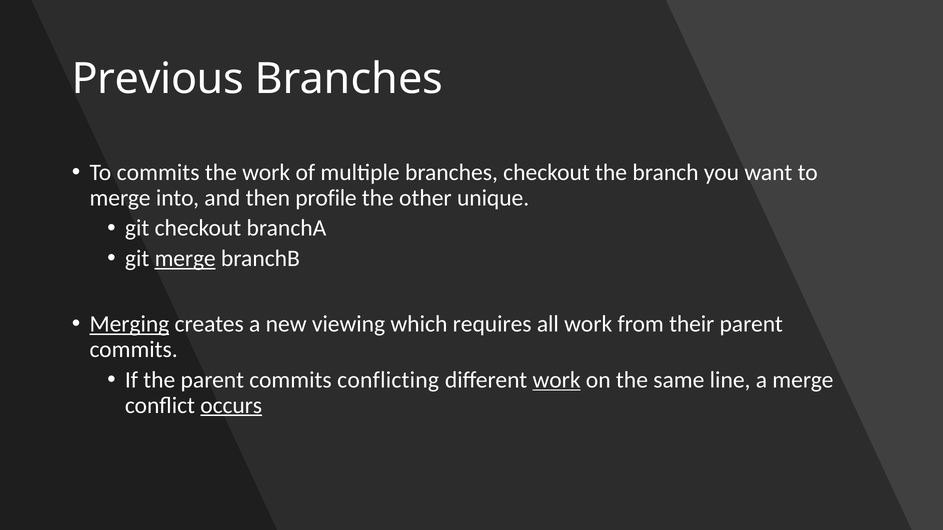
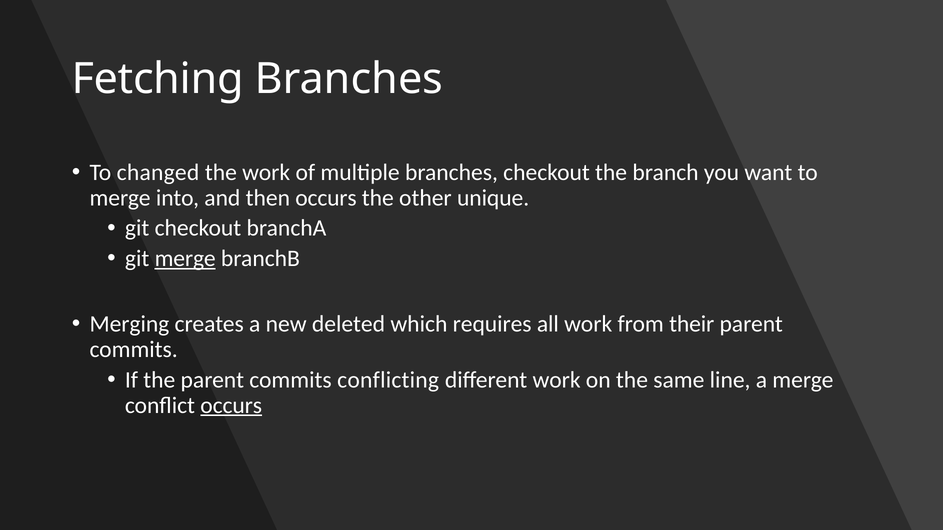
Previous: Previous -> Fetching
To commits: commits -> changed
then profile: profile -> occurs
Merging underline: present -> none
viewing: viewing -> deleted
work at (557, 380) underline: present -> none
